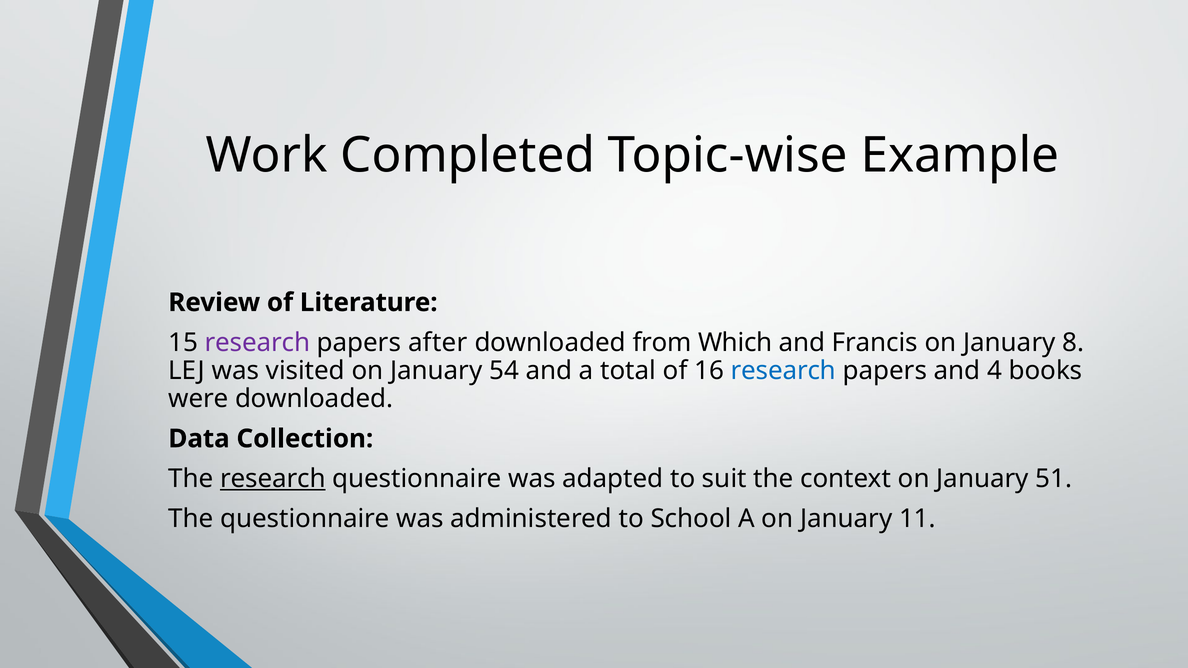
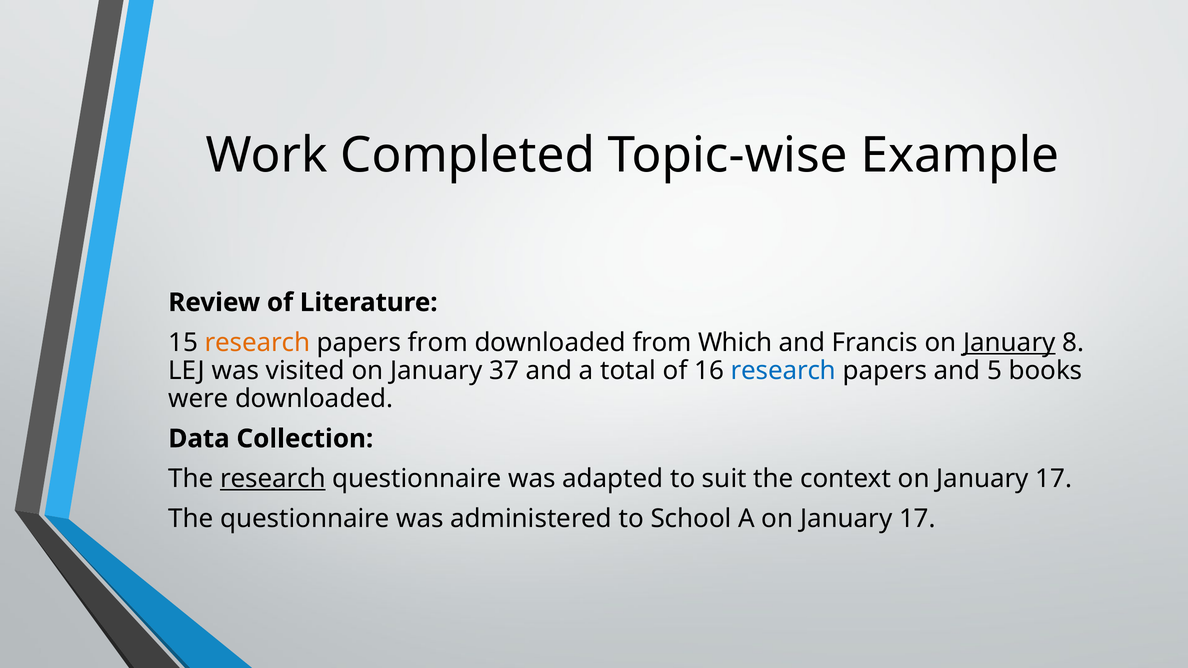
research at (257, 343) colour: purple -> orange
papers after: after -> from
January at (1009, 343) underline: none -> present
54: 54 -> 37
4: 4 -> 5
context on January 51: 51 -> 17
A on January 11: 11 -> 17
